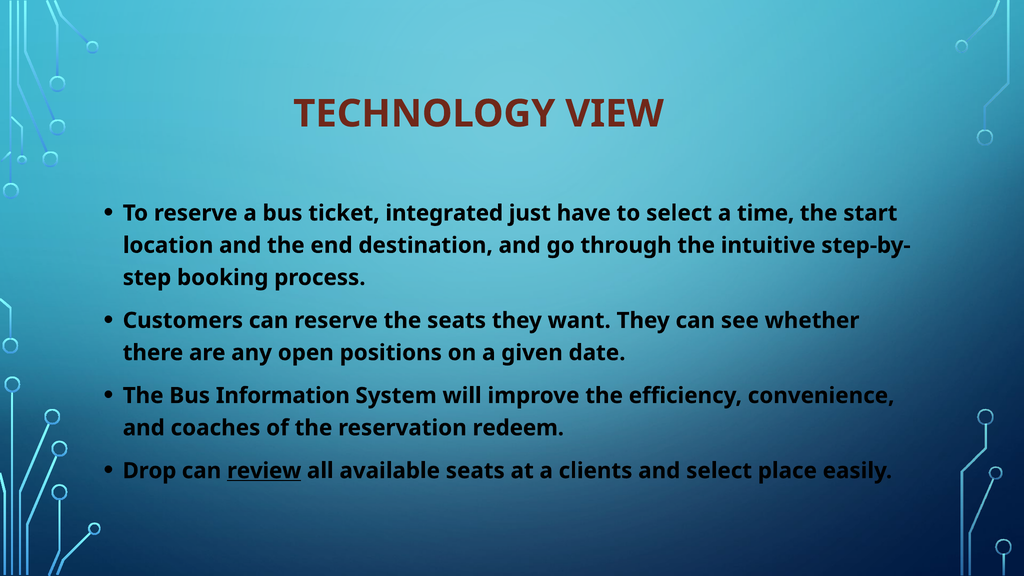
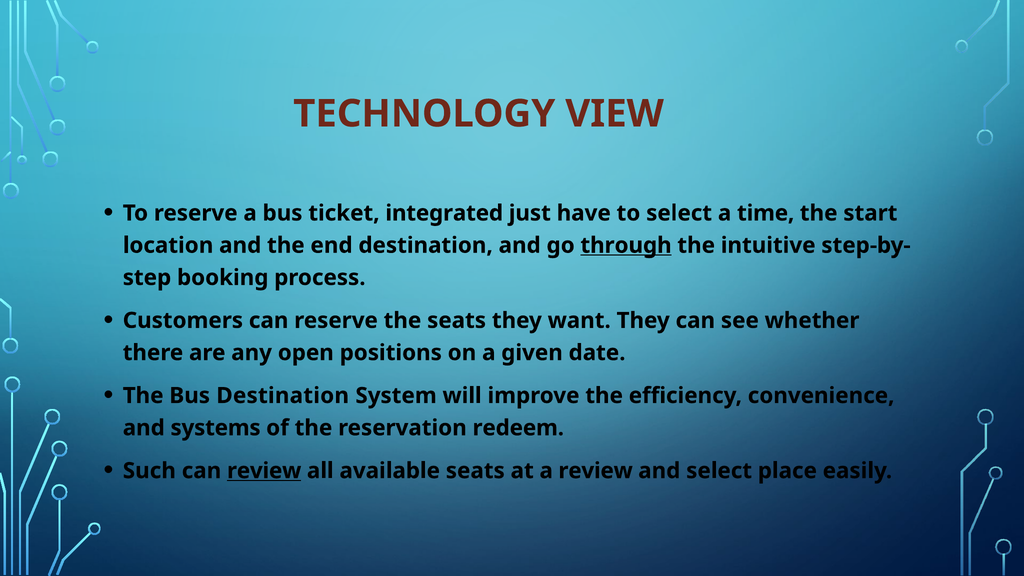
through underline: none -> present
Bus Information: Information -> Destination
coaches: coaches -> systems
Drop: Drop -> Such
a clients: clients -> review
